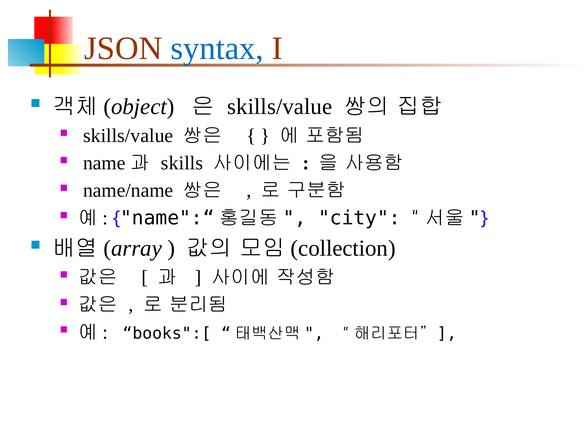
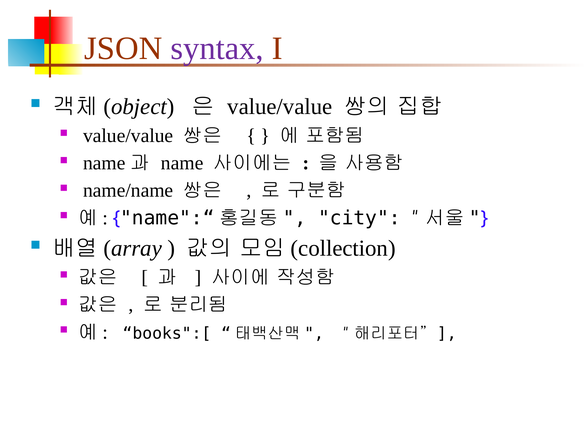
syntax colour: blue -> purple
skills/value at (280, 106): skills/value -> value/value
skills/value at (128, 136): skills/value -> value/value
skills: skills -> name
